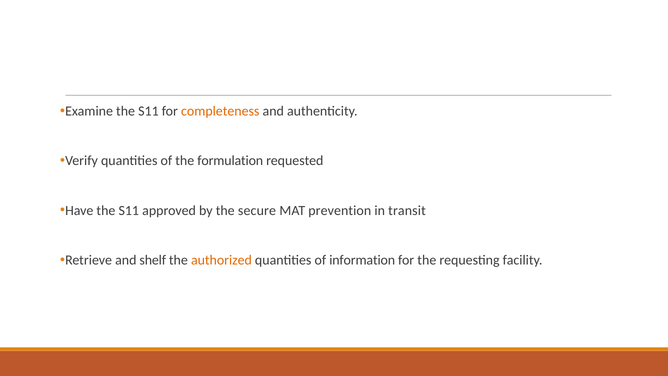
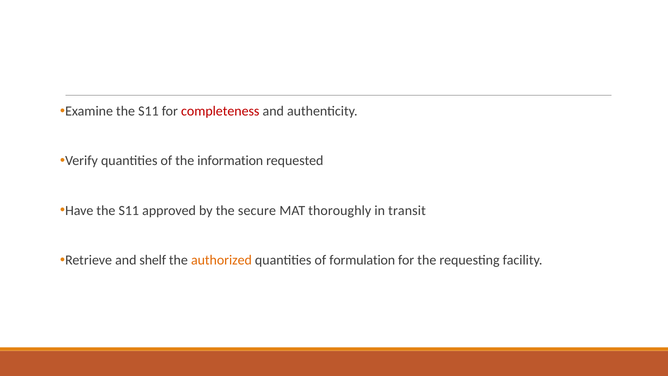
completeness colour: orange -> red
formulation: formulation -> information
prevention: prevention -> thoroughly
information: information -> formulation
